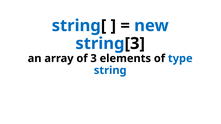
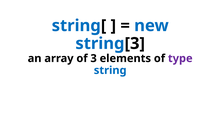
type colour: blue -> purple
